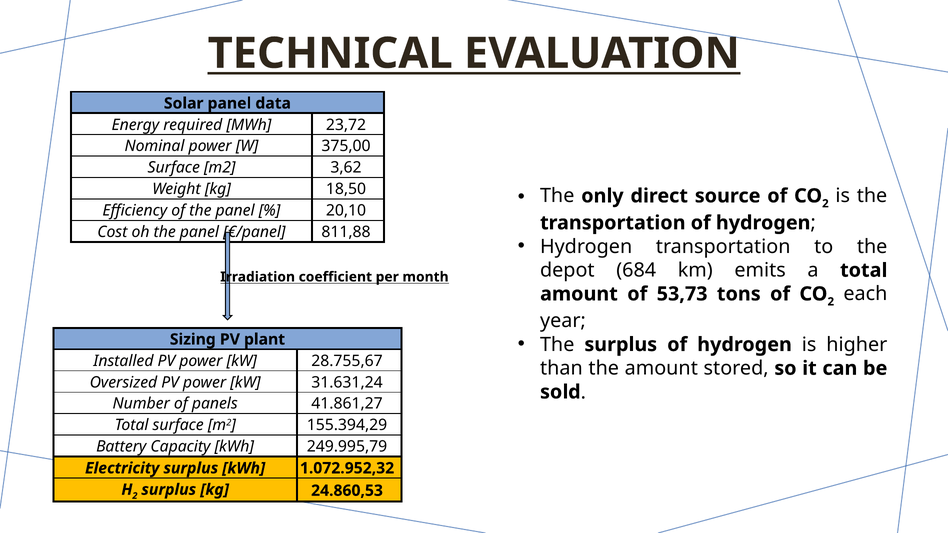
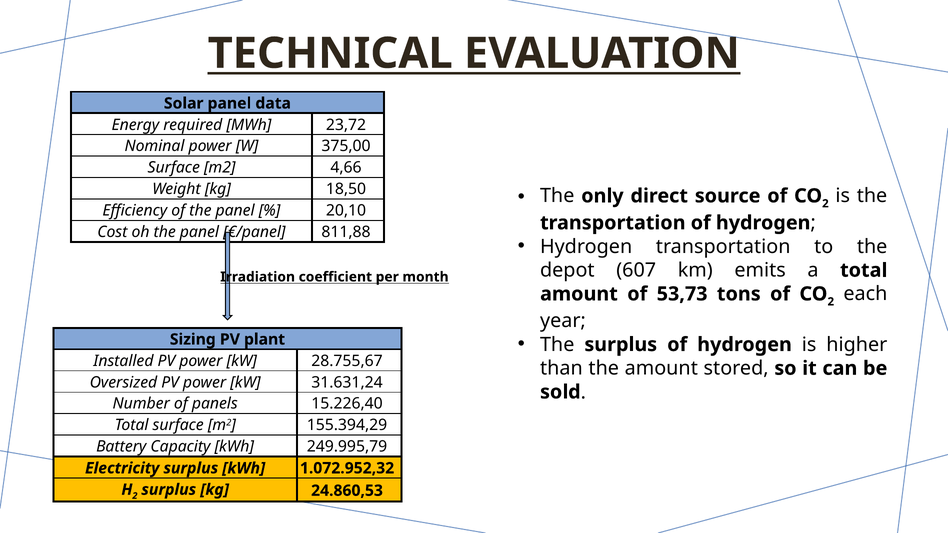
3,62: 3,62 -> 4,66
684: 684 -> 607
41.861,27: 41.861,27 -> 15.226,40
